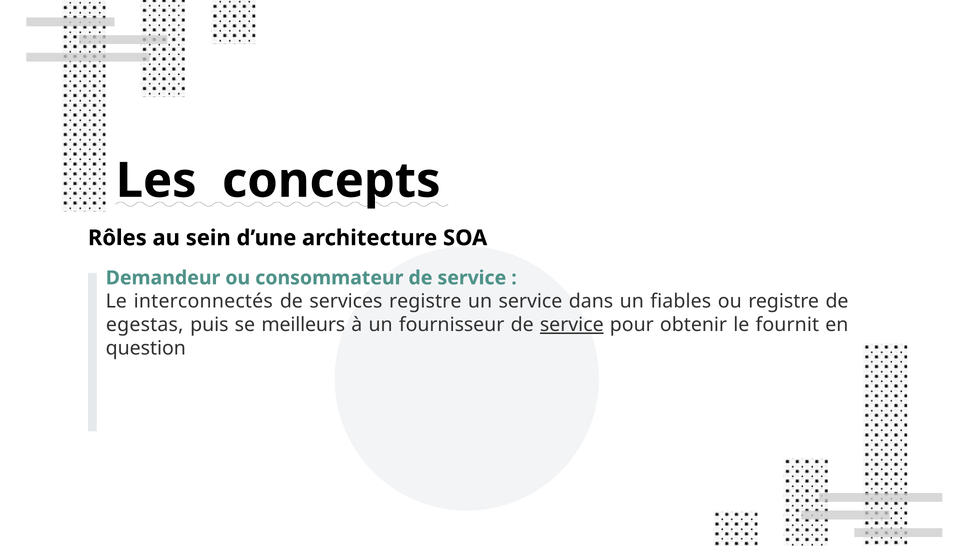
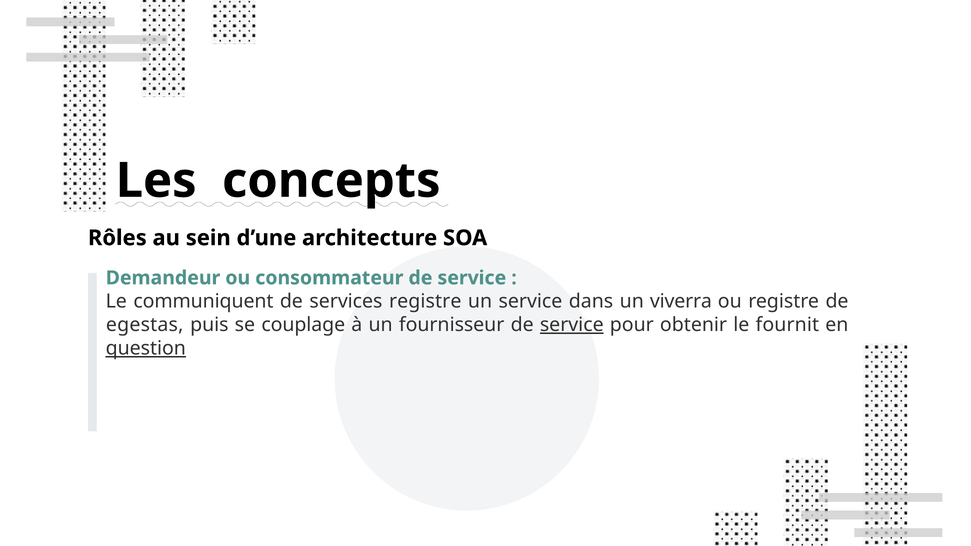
interconnectés: interconnectés -> communiquent
fiables: fiables -> viverra
meilleurs: meilleurs -> couplage
question underline: none -> present
